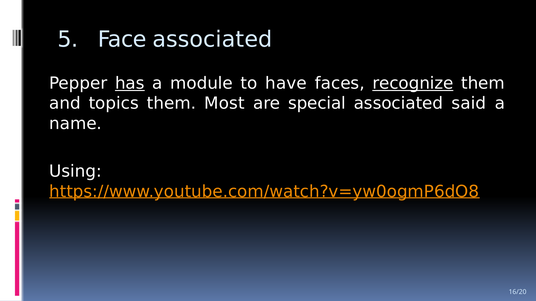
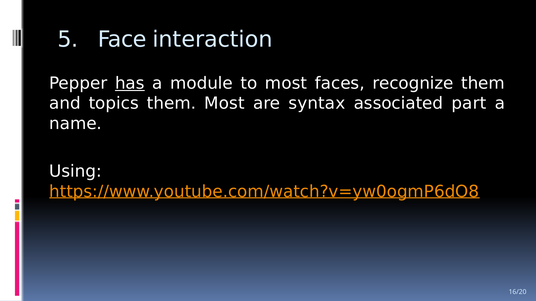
Face associated: associated -> interaction
to have: have -> most
recognize underline: present -> none
special: special -> syntax
said: said -> part
